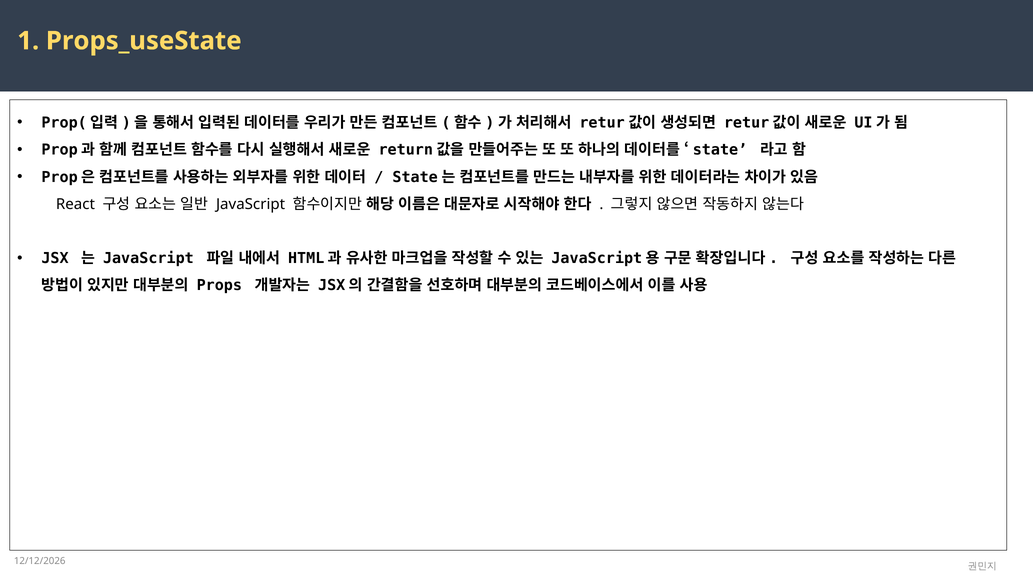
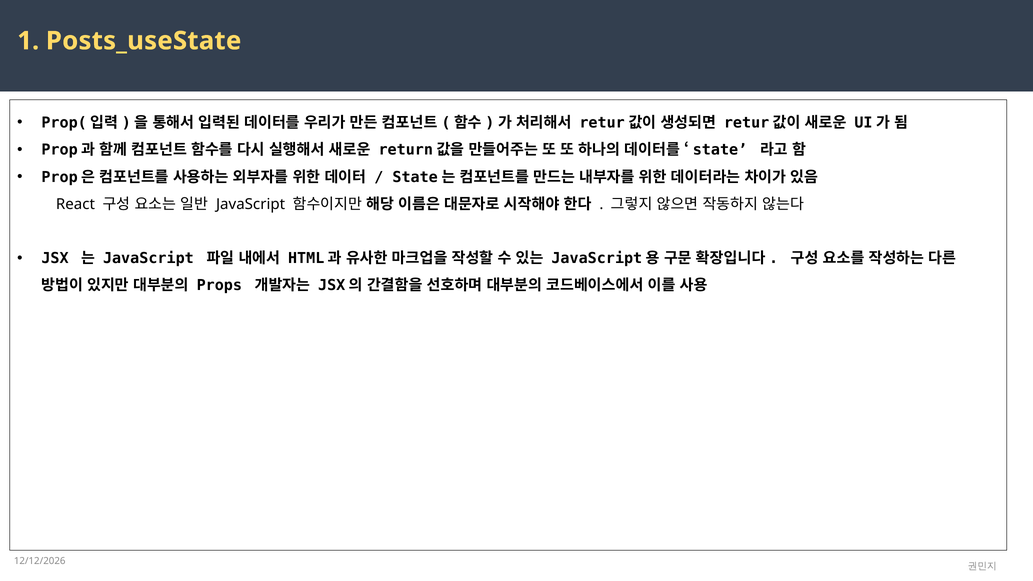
Props_useState: Props_useState -> Posts_useState
